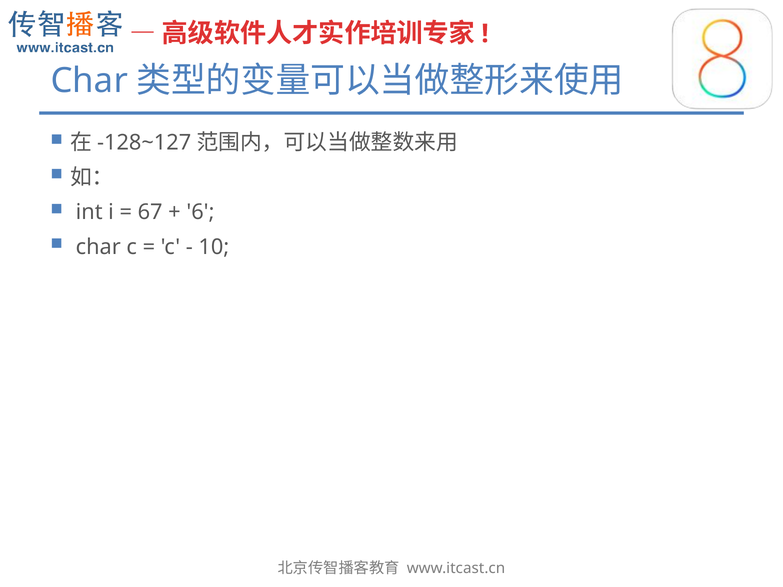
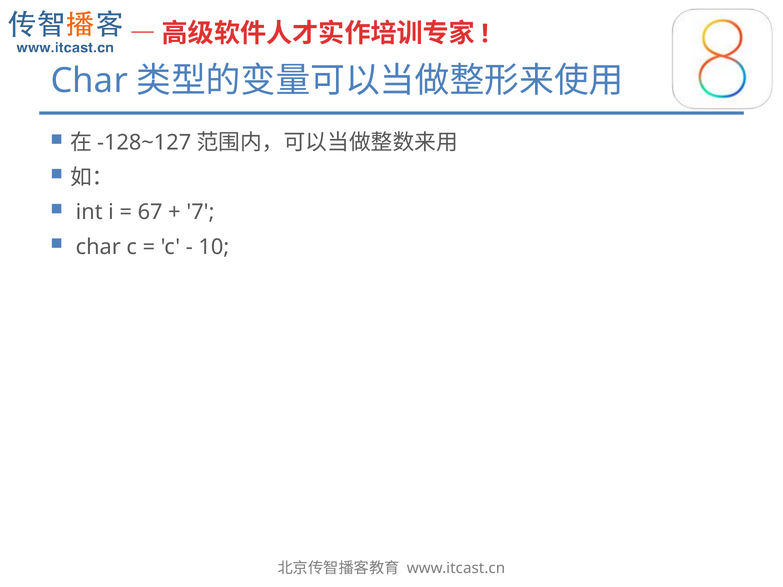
6: 6 -> 7
